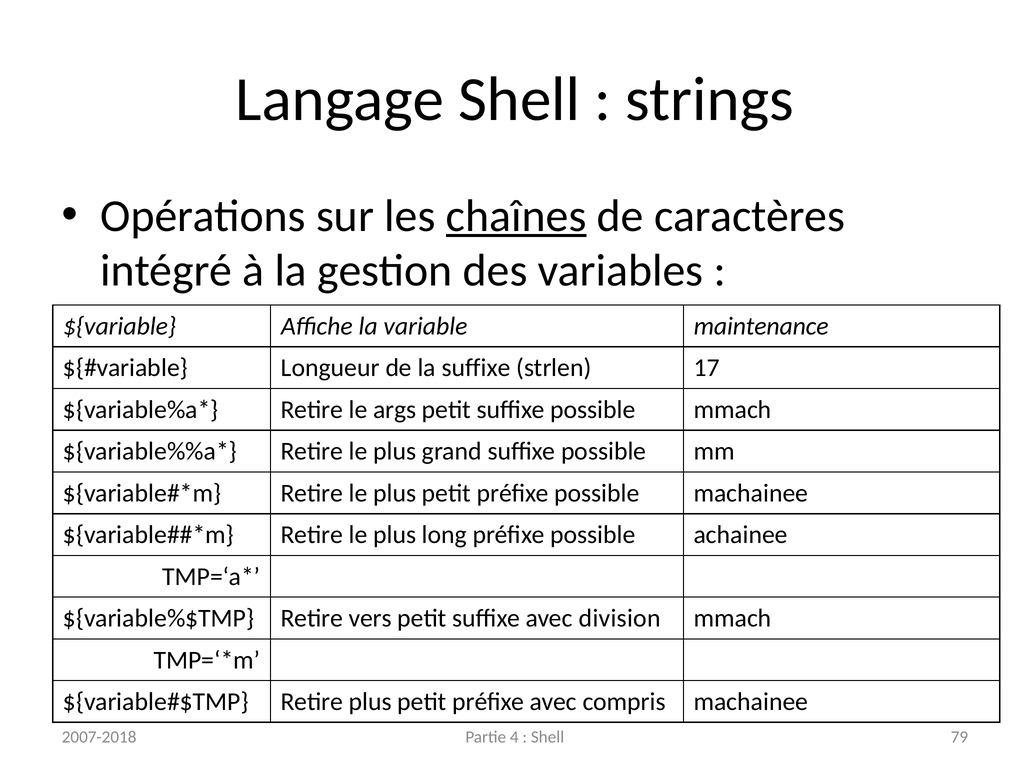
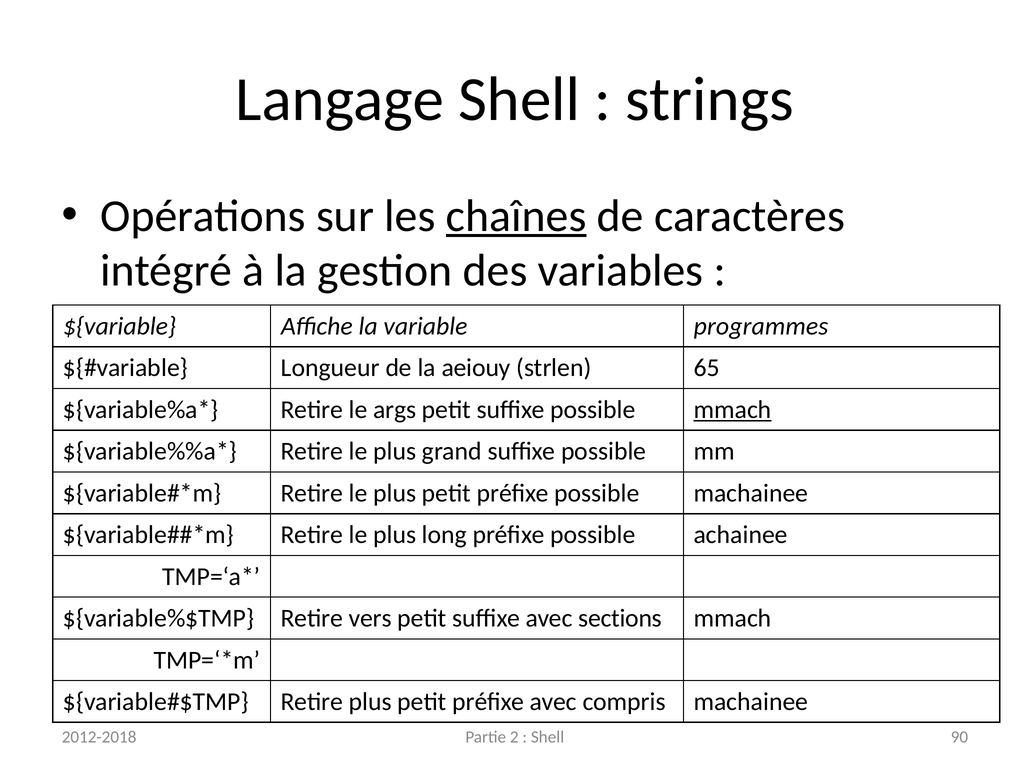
maintenance: maintenance -> programmes
la suffixe: suffixe -> aeiouy
17: 17 -> 65
mmach at (733, 410) underline: none -> present
division: division -> sections
4: 4 -> 2
79: 79 -> 90
2007-2018: 2007-2018 -> 2012-2018
